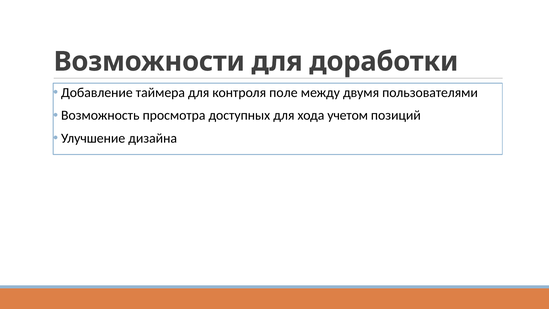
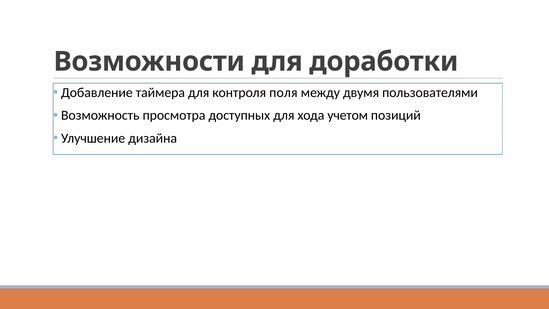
поле: поле -> поля
